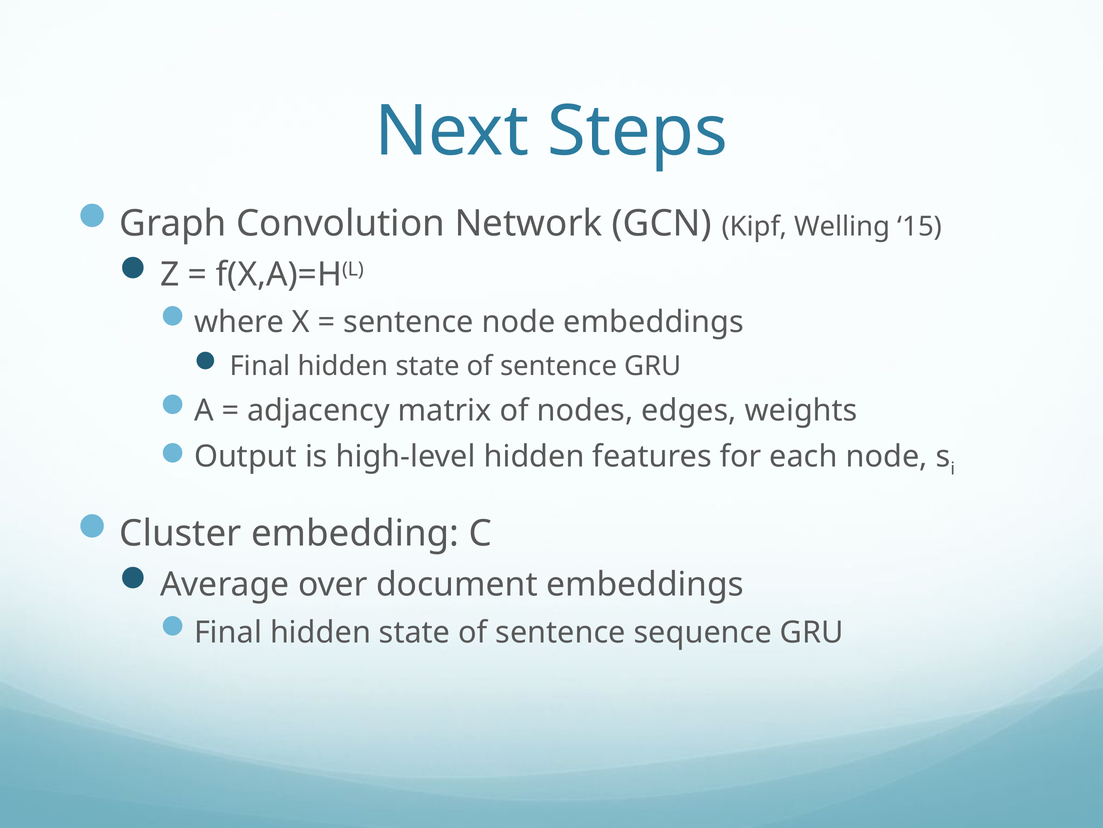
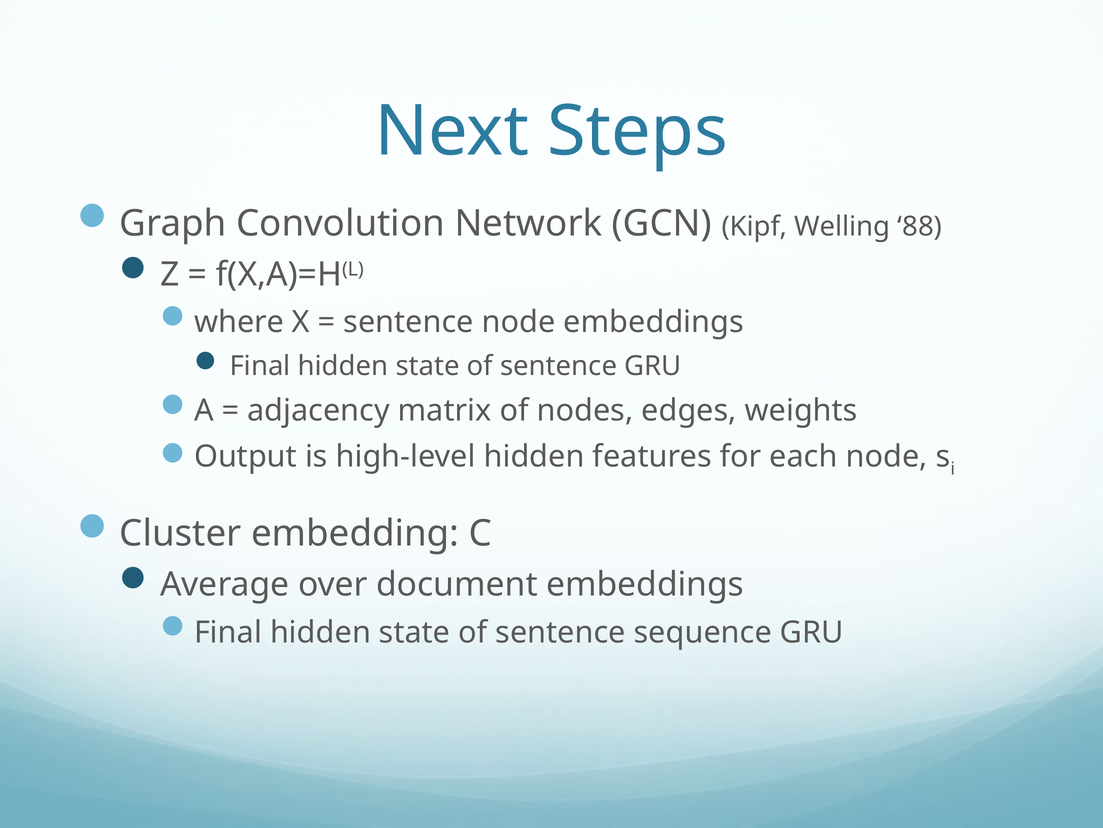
15: 15 -> 88
